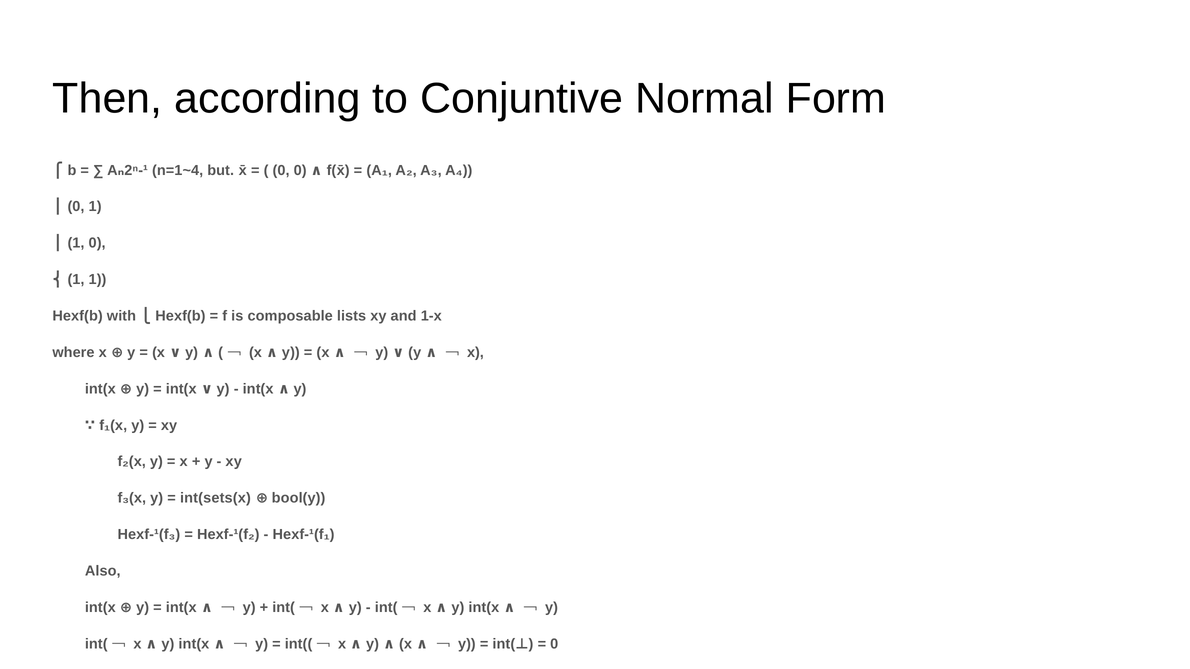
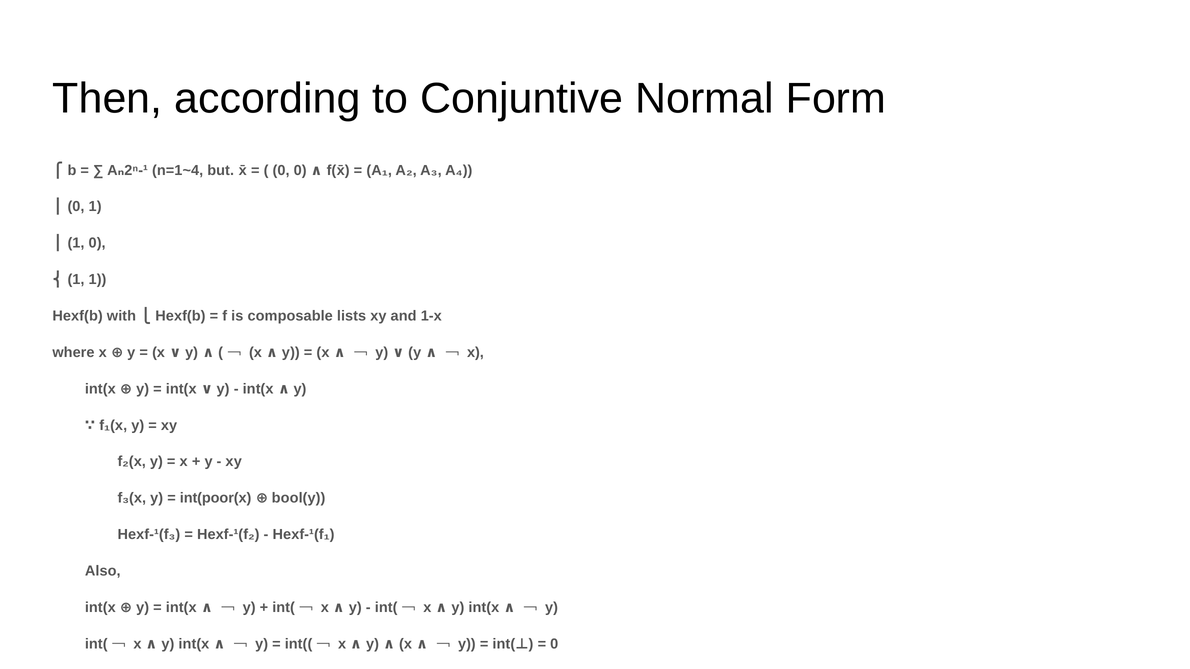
int(sets(x: int(sets(x -> int(poor(x
